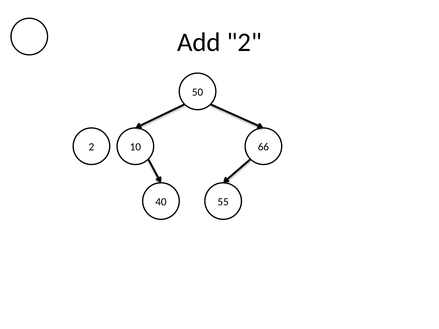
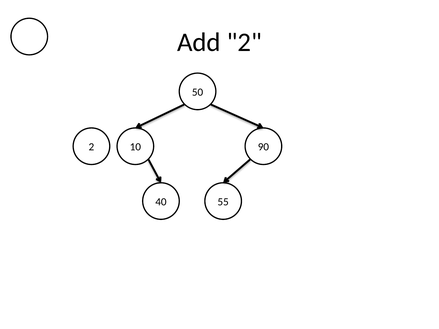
66: 66 -> 90
